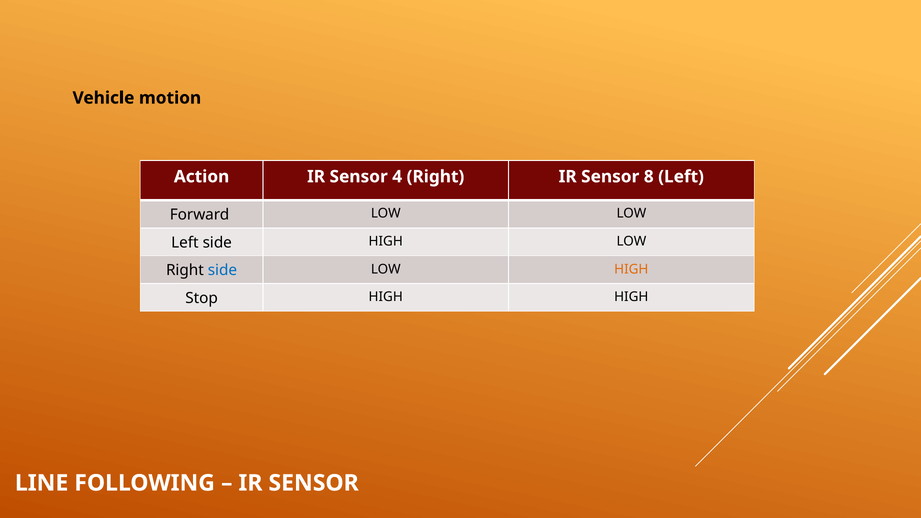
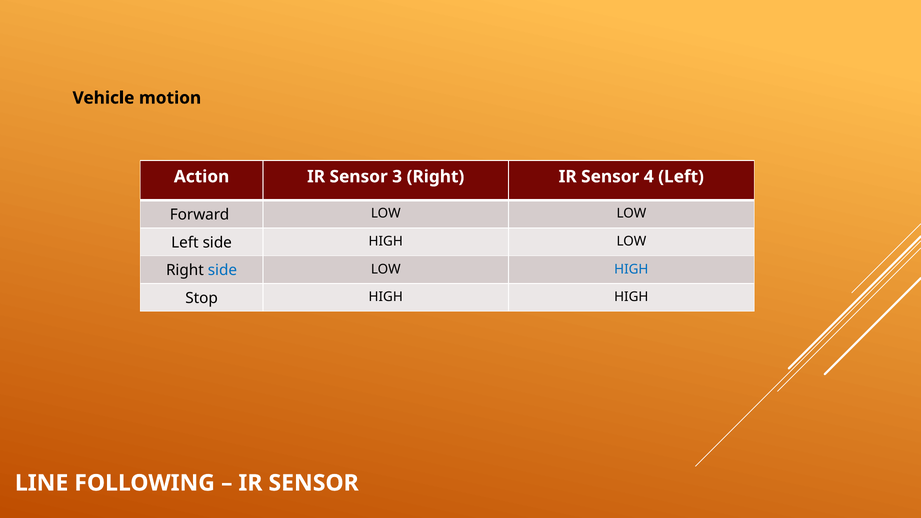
4: 4 -> 3
8: 8 -> 4
HIGH at (631, 269) colour: orange -> blue
